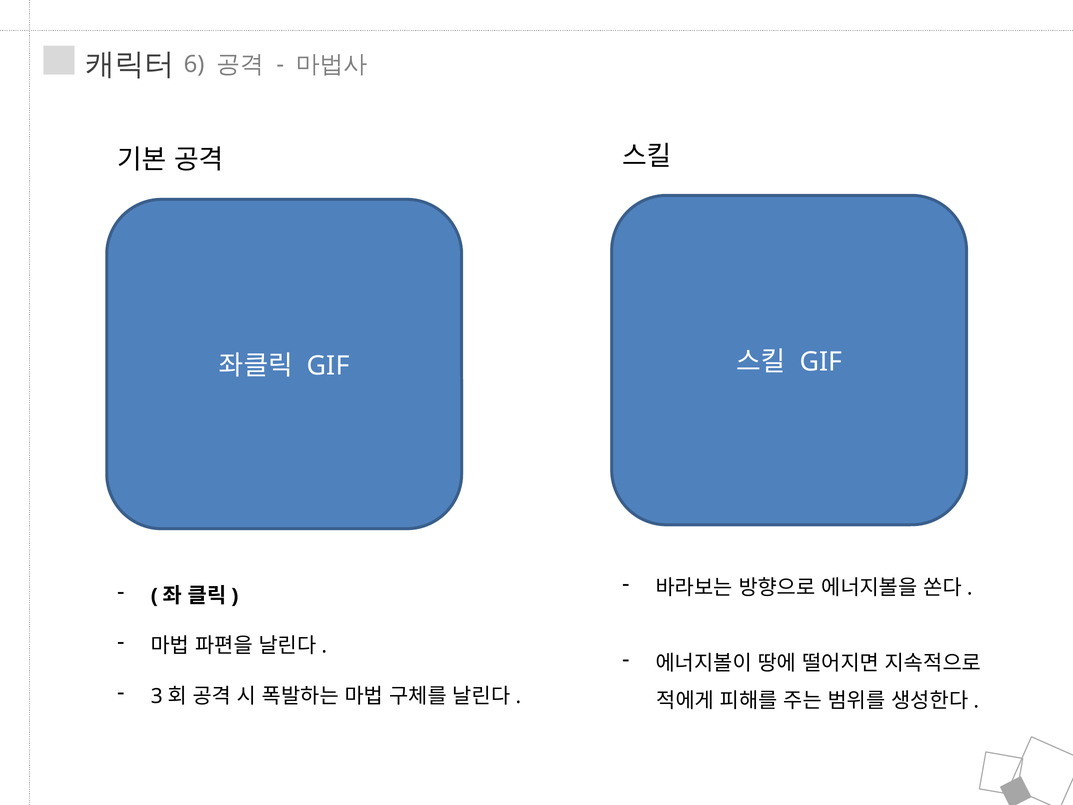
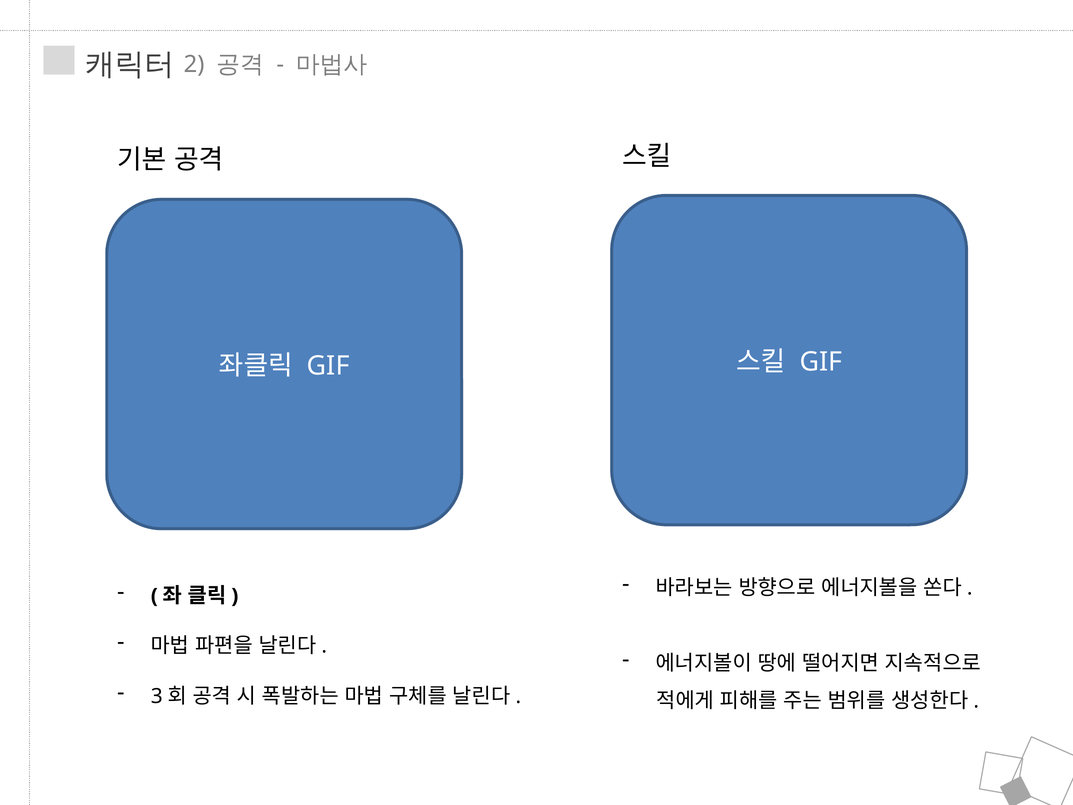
6: 6 -> 2
